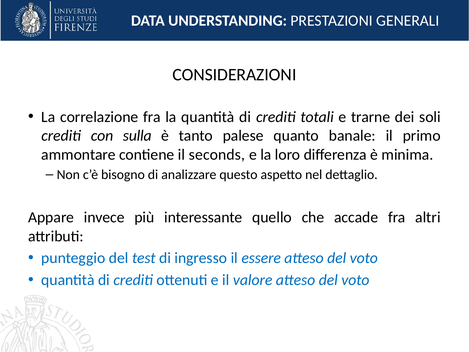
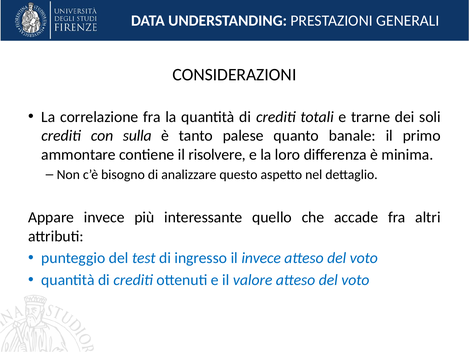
seconds: seconds -> risolvere
il essere: essere -> invece
